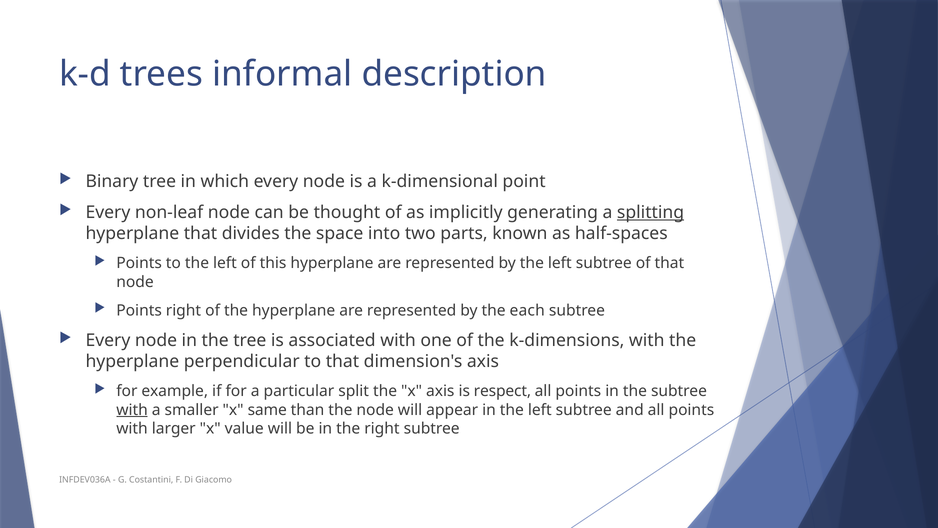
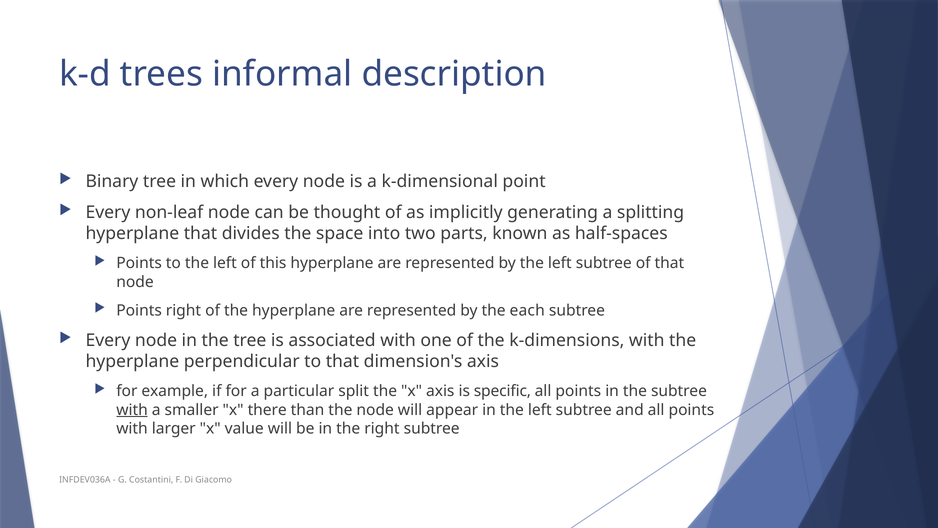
splitting underline: present -> none
respect: respect -> specific
same: same -> there
